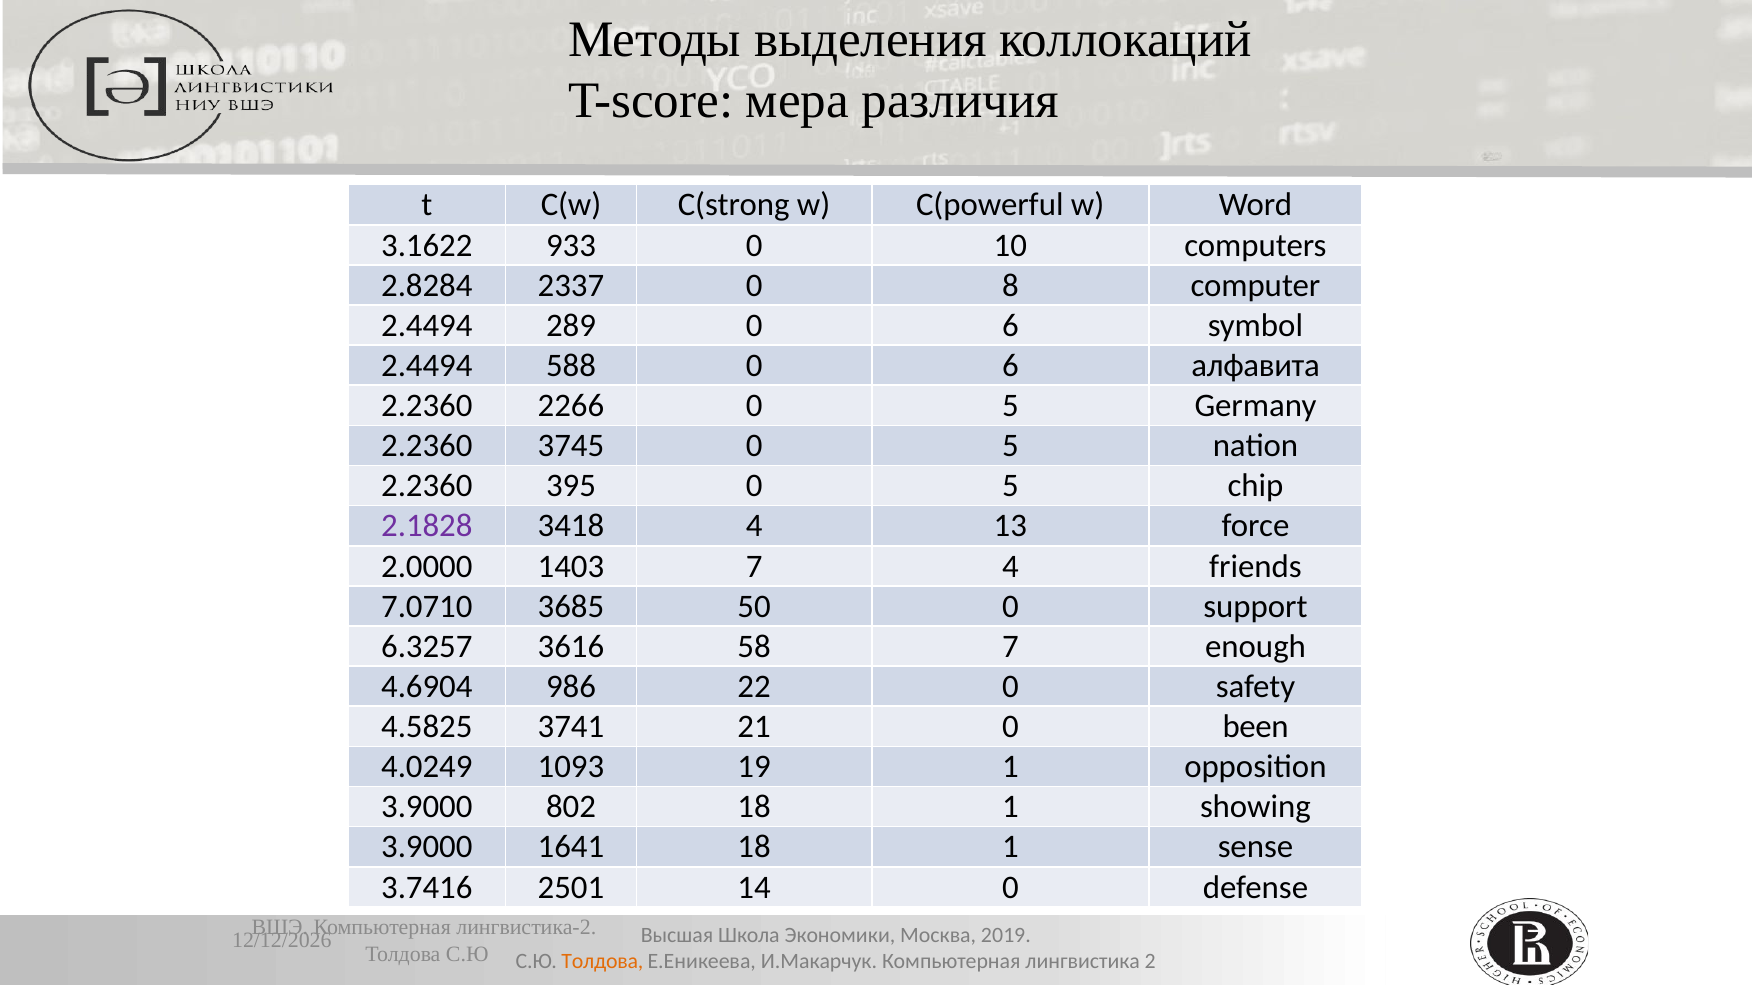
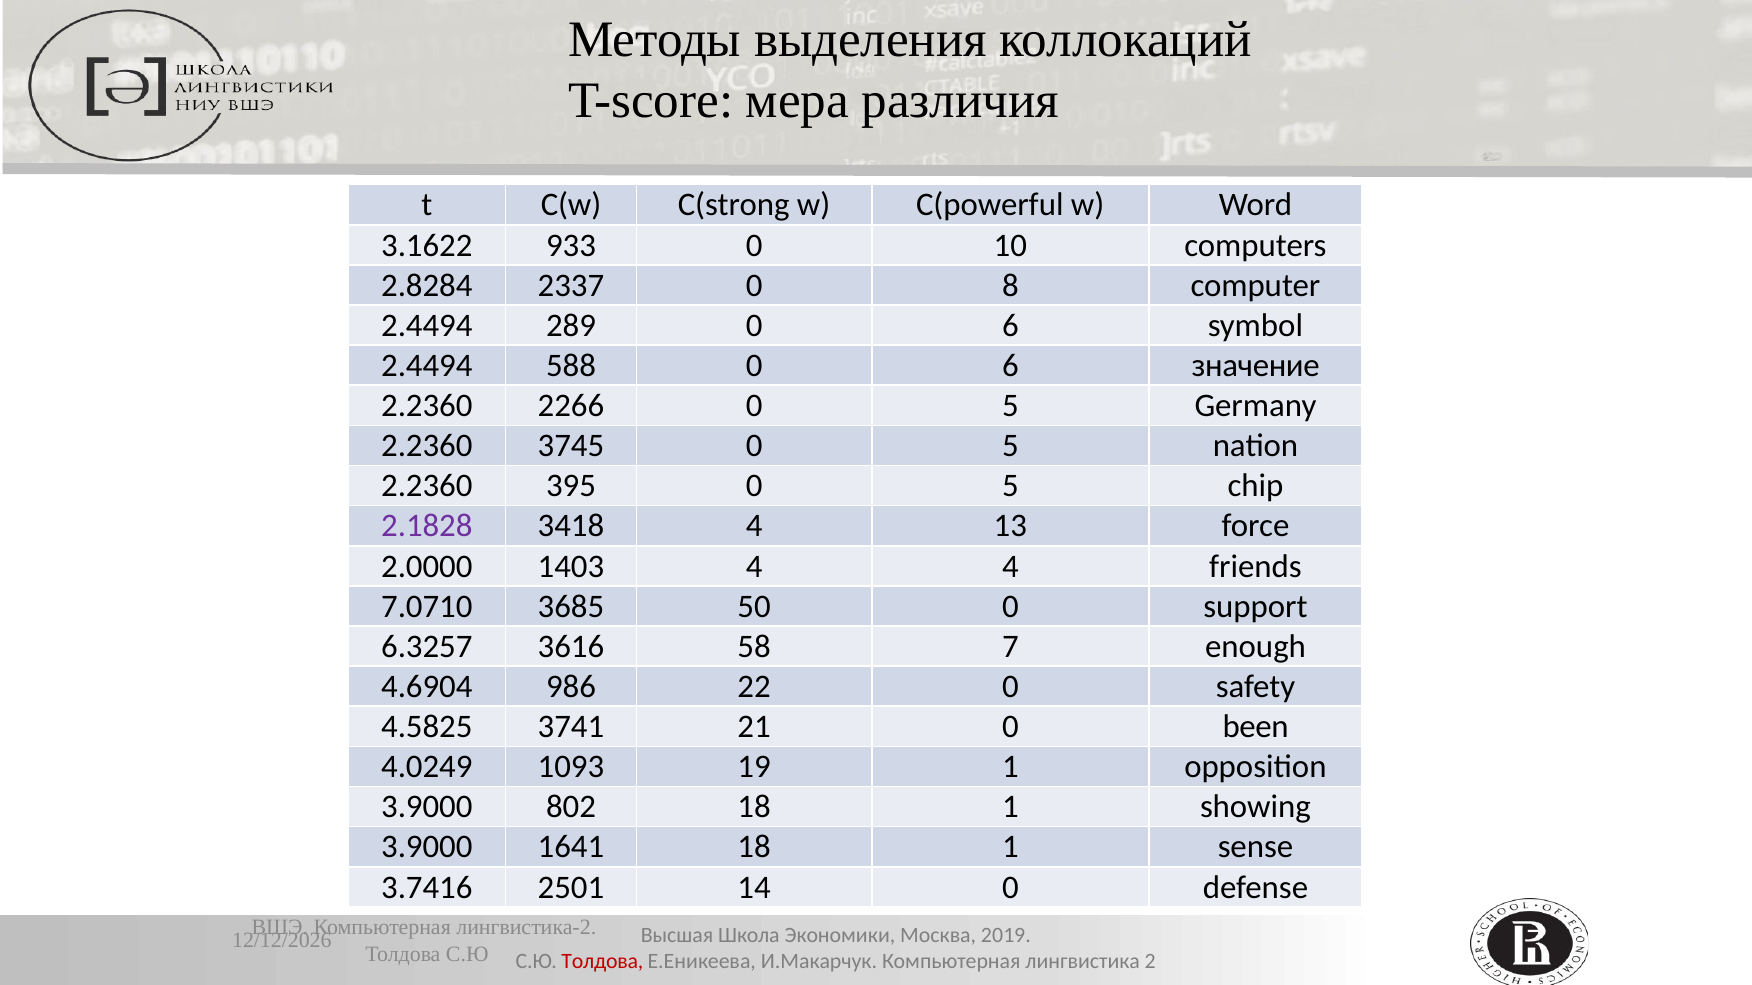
алфавита: алфавита -> значение
1403 7: 7 -> 4
Толдова at (602, 962) colour: orange -> red
